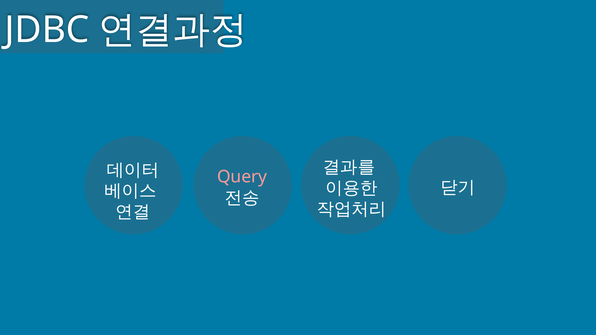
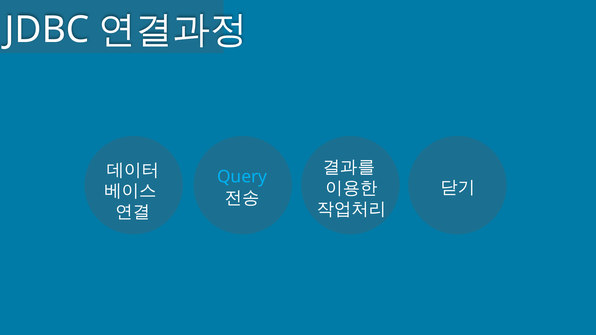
Query colour: pink -> light blue
